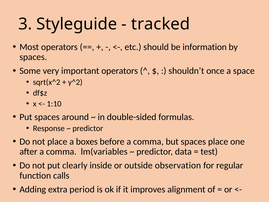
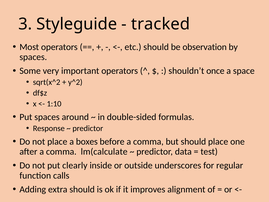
information: information -> observation
but spaces: spaces -> should
lm(variables: lm(variables -> lm(calculate
observation: observation -> underscores
extra period: period -> should
